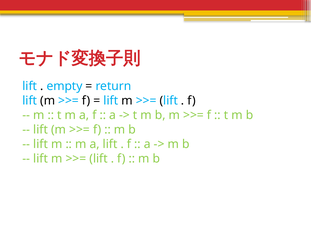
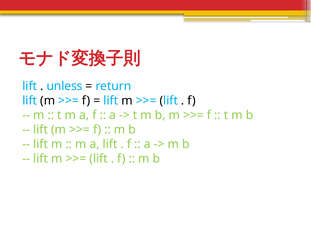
empty: empty -> unless
